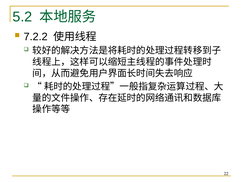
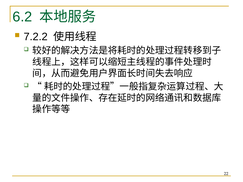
5.2: 5.2 -> 6.2
